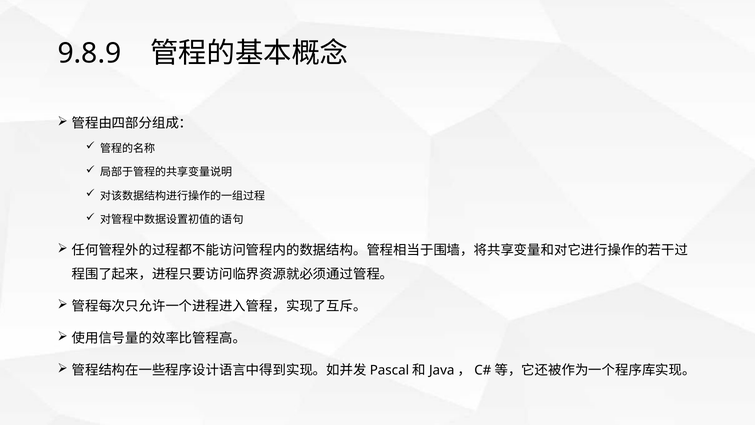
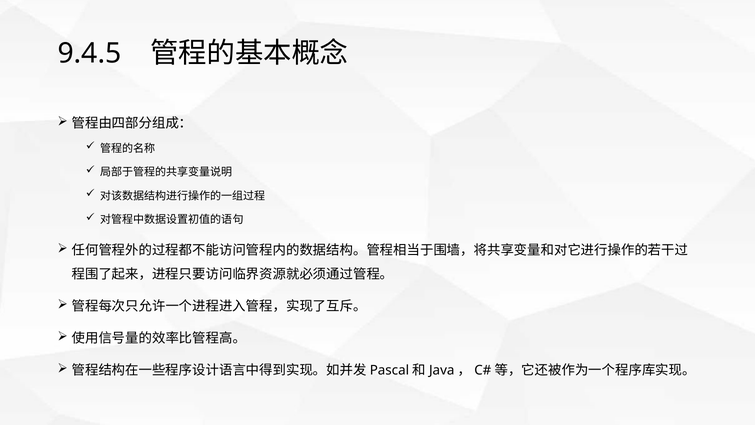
9.8.9: 9.8.9 -> 9.4.5
